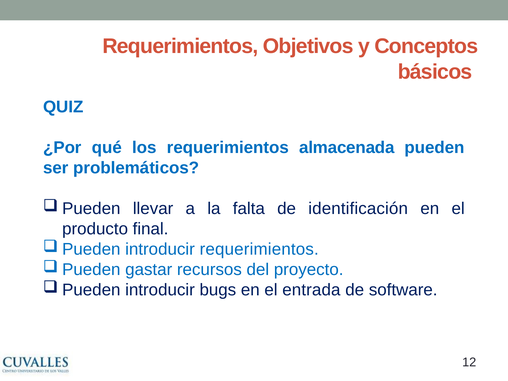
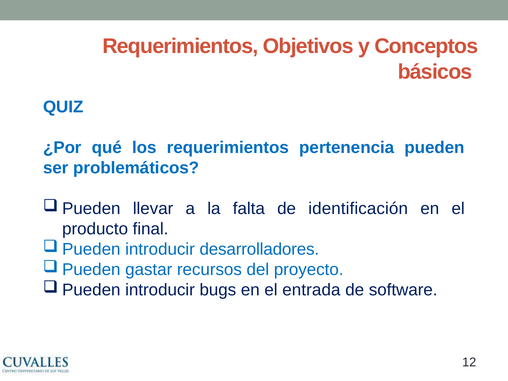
almacenada: almacenada -> pertenencia
introducir requerimientos: requerimientos -> desarrolladores
